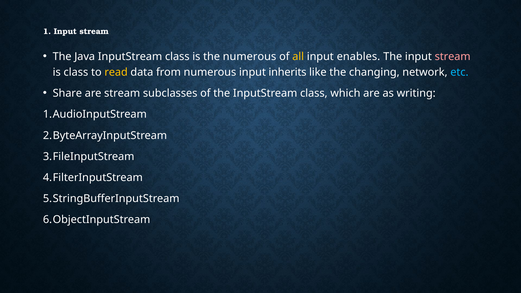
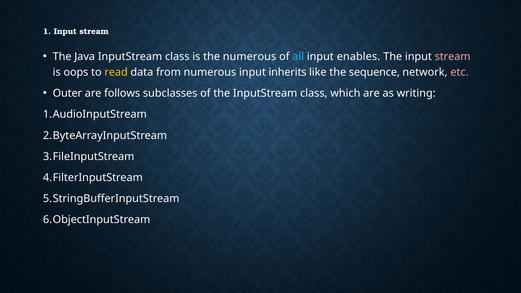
all colour: yellow -> light blue
is class: class -> oops
changing: changing -> sequence
etc colour: light blue -> pink
Share: Share -> Outer
are stream: stream -> follows
